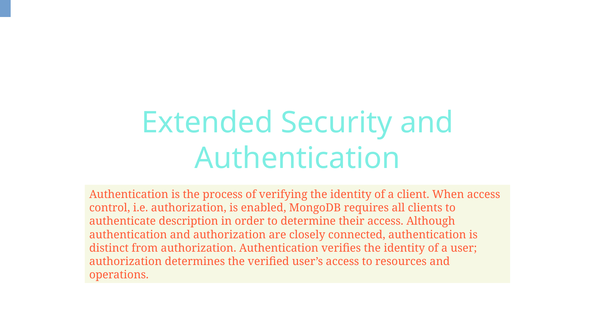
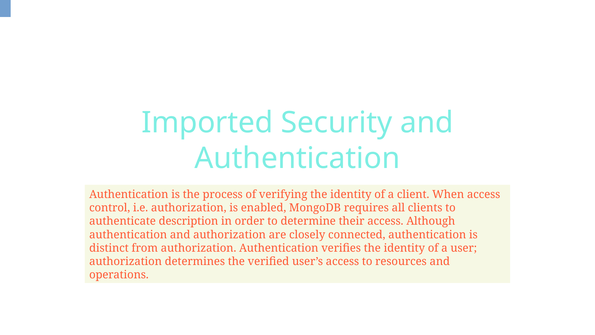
Extended: Extended -> Imported
